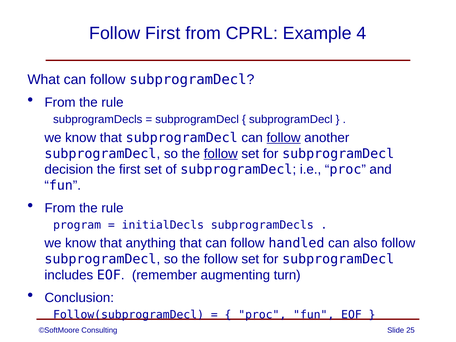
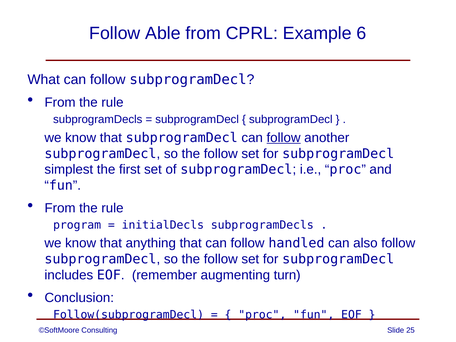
Follow First: First -> Able
4: 4 -> 6
follow at (221, 154) underline: present -> none
decision: decision -> simplest
